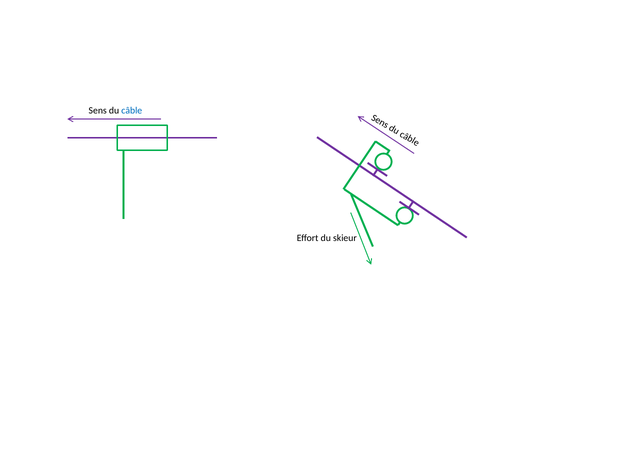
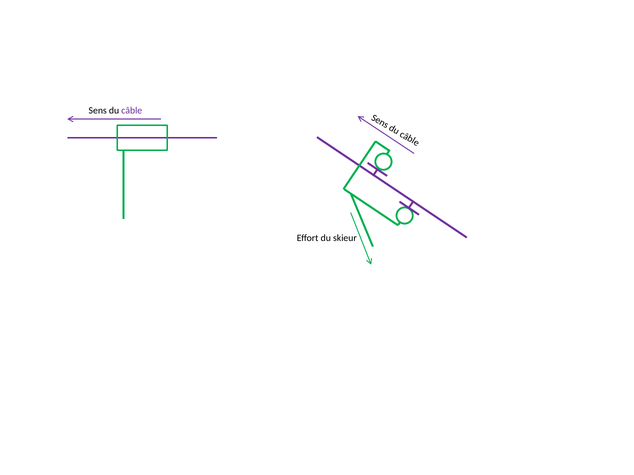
câble colour: blue -> purple
